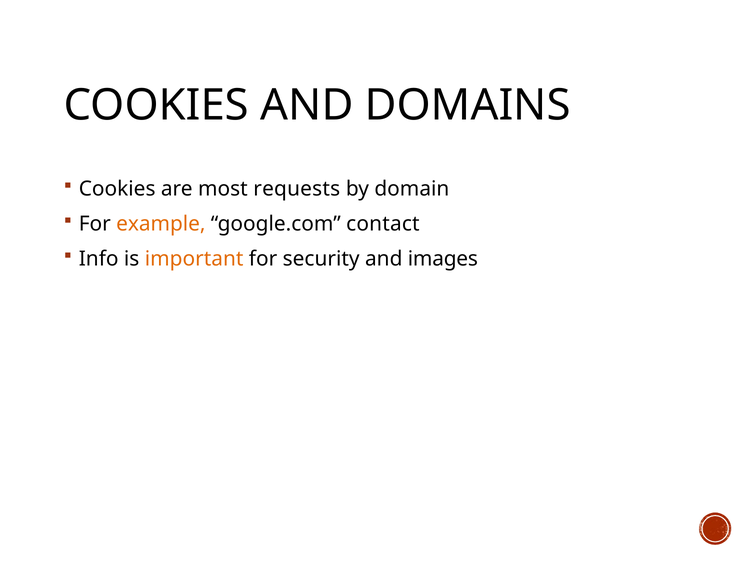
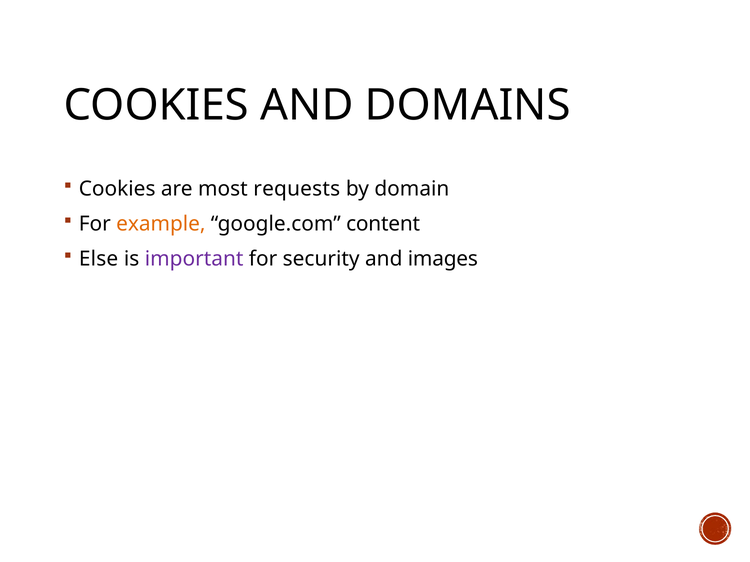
contact: contact -> content
Info: Info -> Else
important colour: orange -> purple
